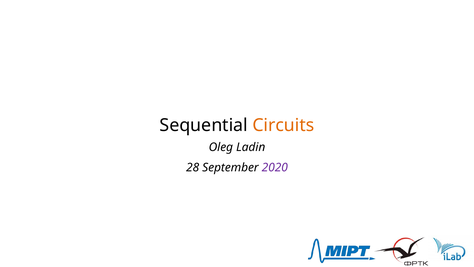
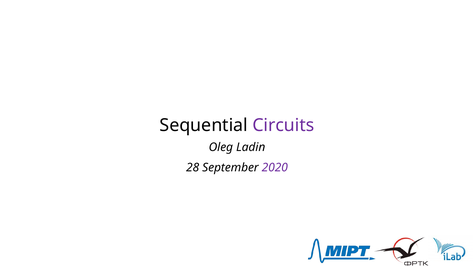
Circuits colour: orange -> purple
